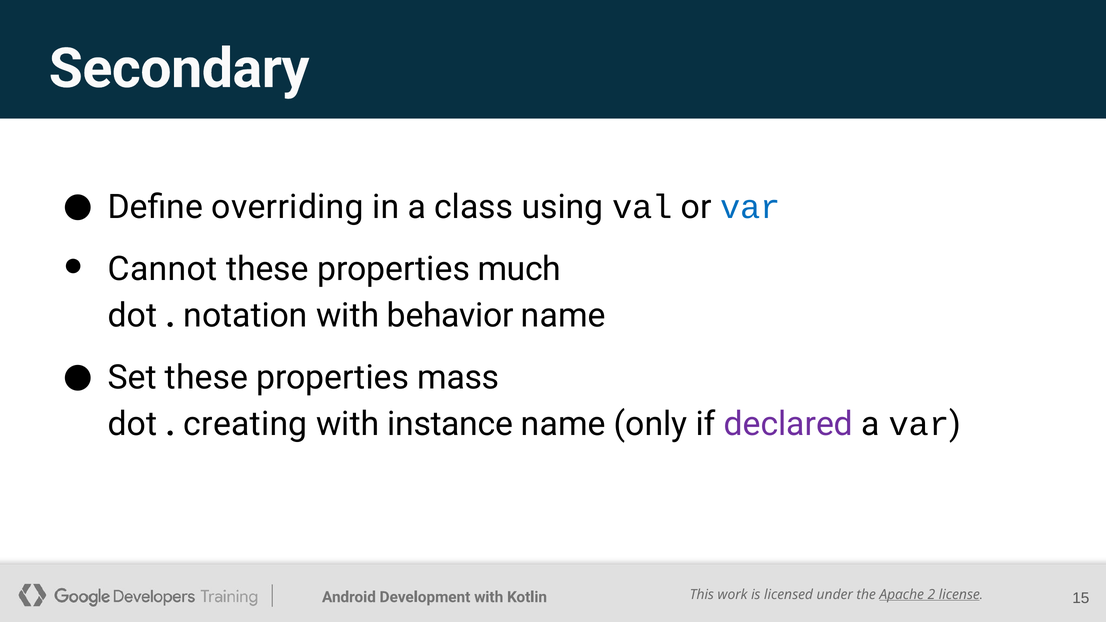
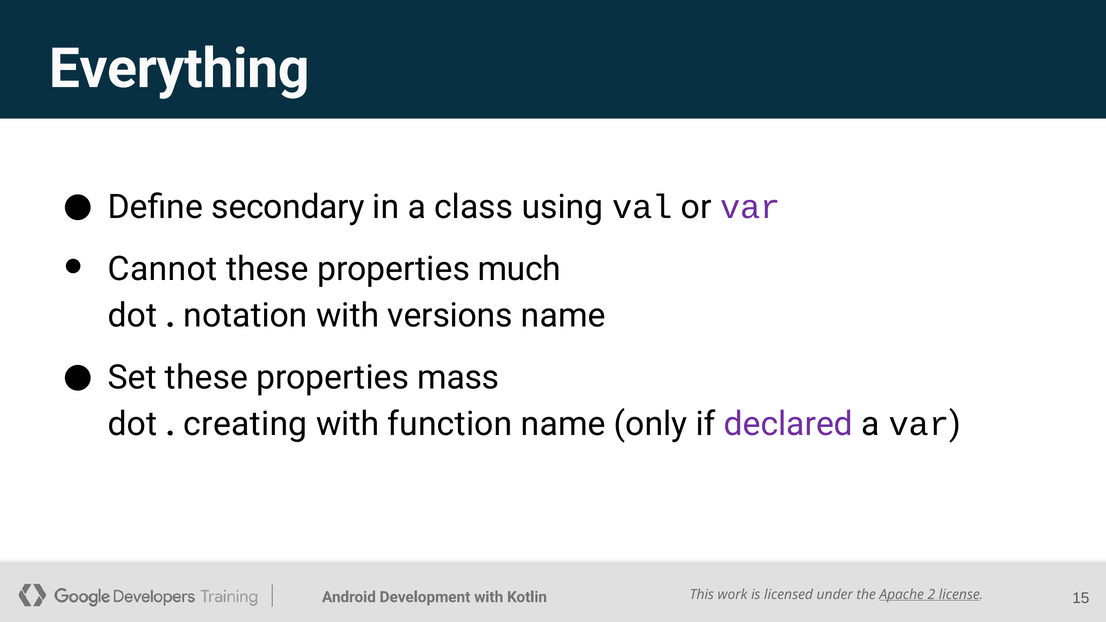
Secondary: Secondary -> Everything
overriding: overriding -> secondary
var at (750, 207) colour: blue -> purple
behavior: behavior -> versions
instance: instance -> function
